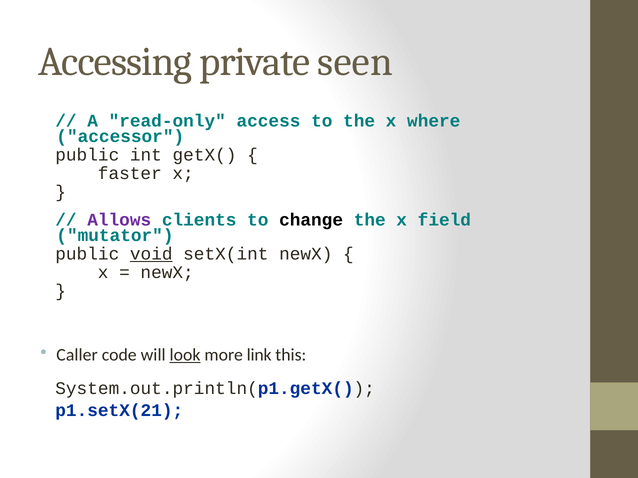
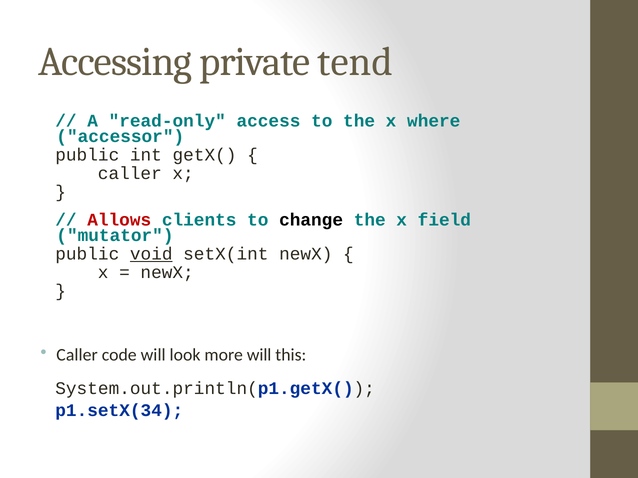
seen: seen -> tend
faster at (130, 174): faster -> caller
Allows colour: purple -> red
look underline: present -> none
more link: link -> will
p1.setX(21: p1.setX(21 -> p1.setX(34
